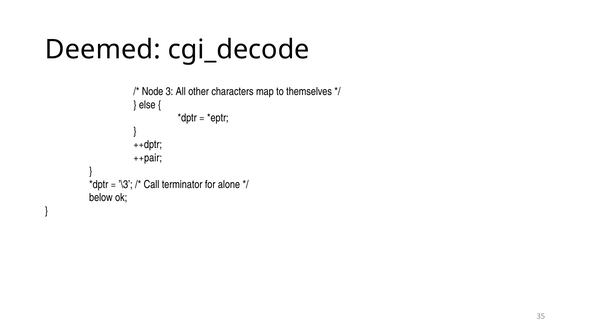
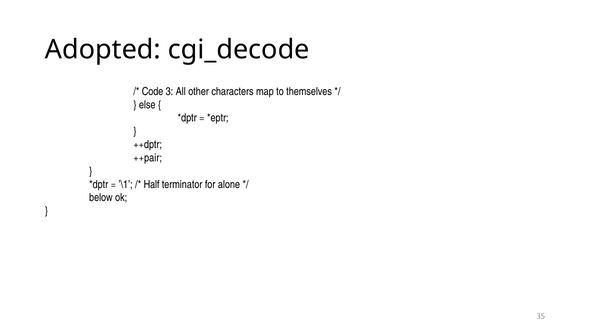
Deemed: Deemed -> Adopted
Node: Node -> Code
’\3: ’\3 -> ’\1
Call: Call -> Half
